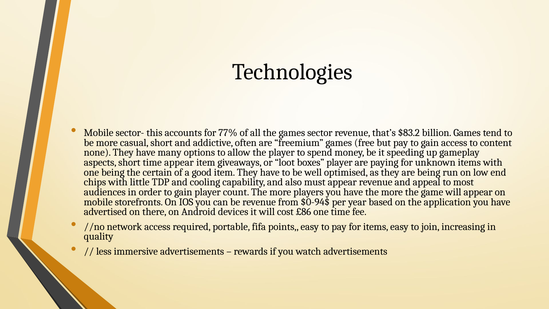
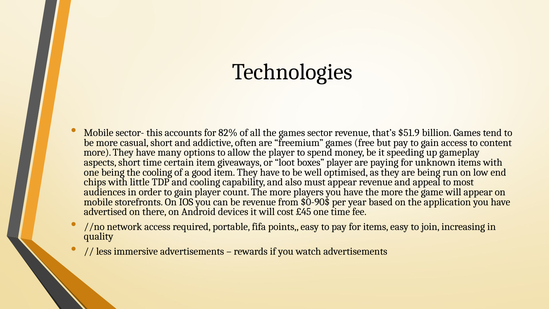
77%: 77% -> 82%
$83.2: $83.2 -> $51.9
none at (97, 152): none -> more
time appear: appear -> certain
the certain: certain -> cooling
$0-94$: $0-94$ -> $0-90$
£86: £86 -> £45
